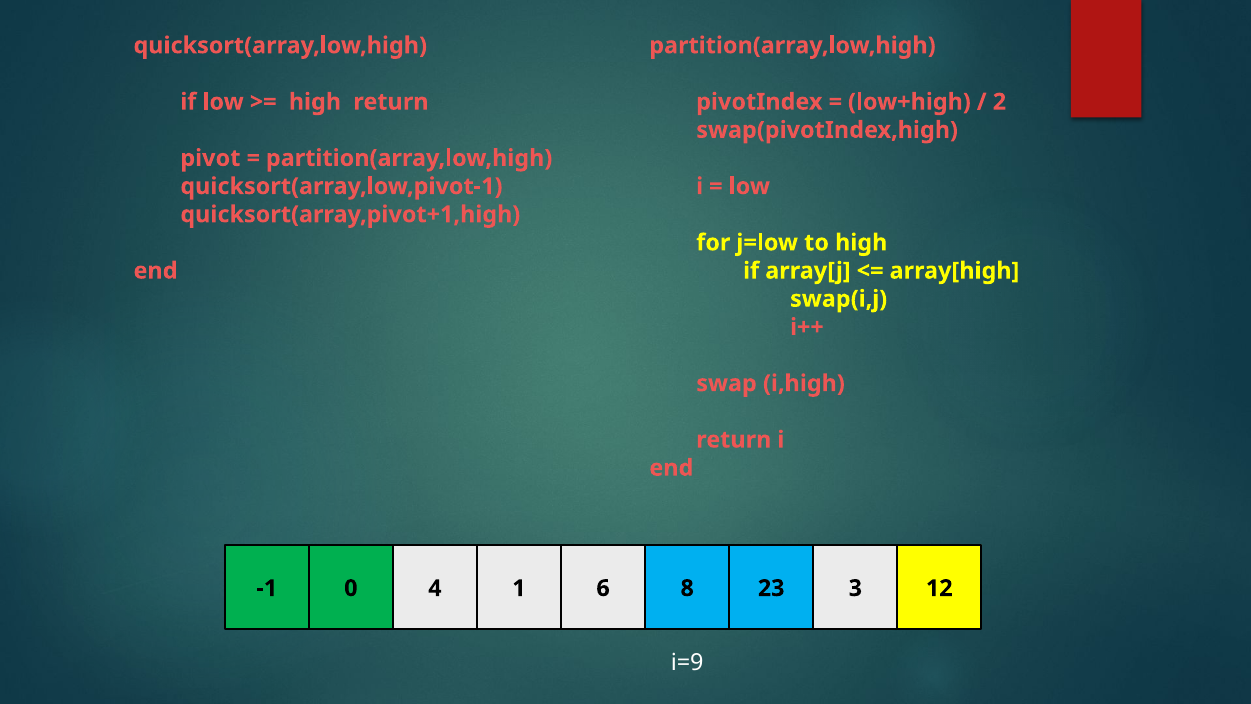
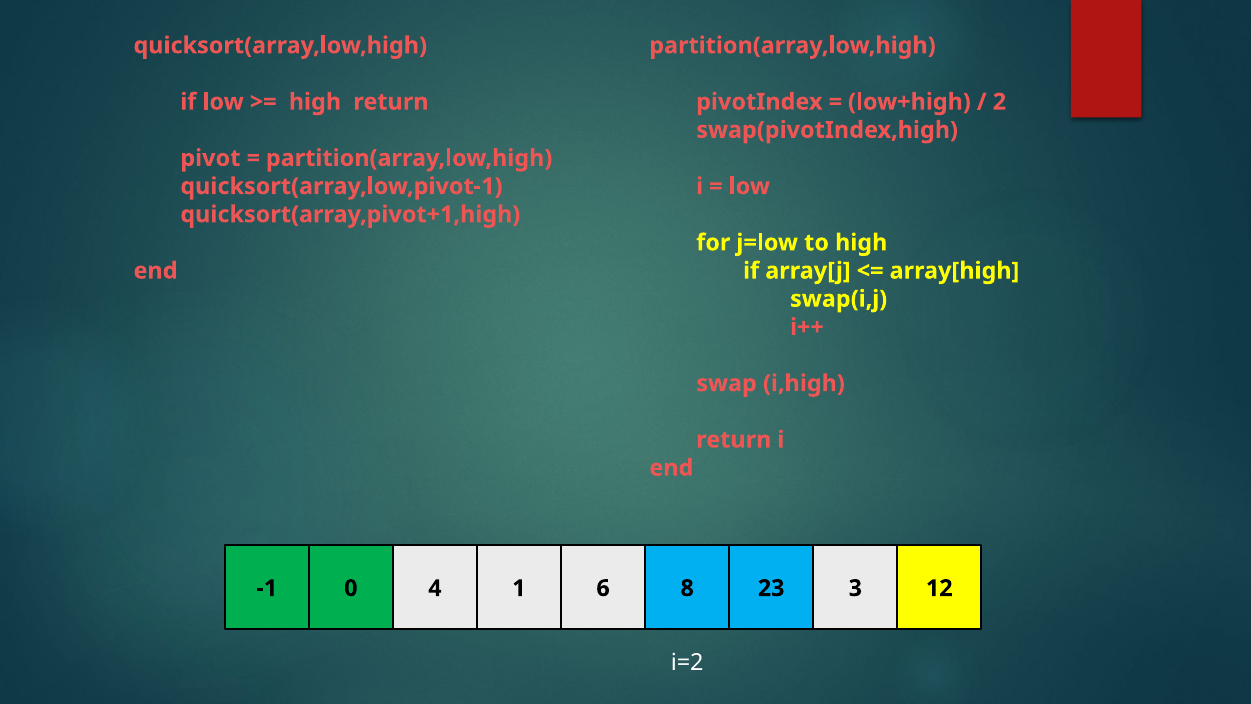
i=9: i=9 -> i=2
